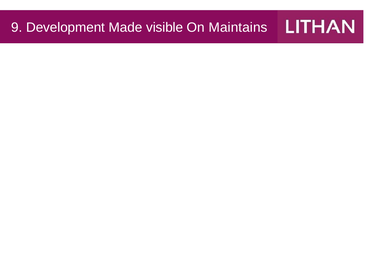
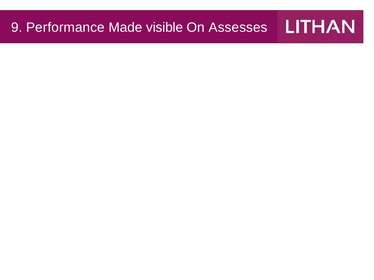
Development: Development -> Performance
Maintains: Maintains -> Assesses
